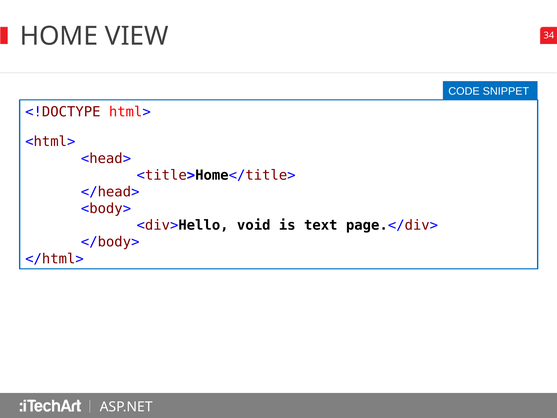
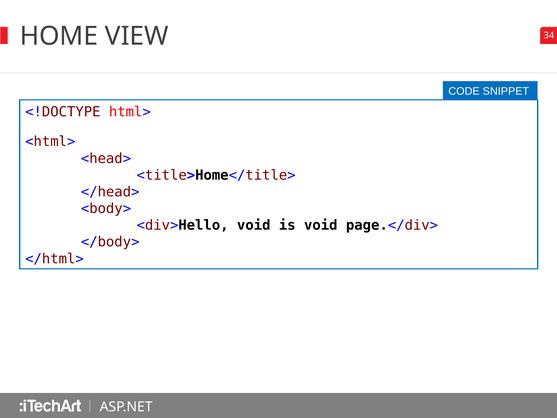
is text: text -> void
